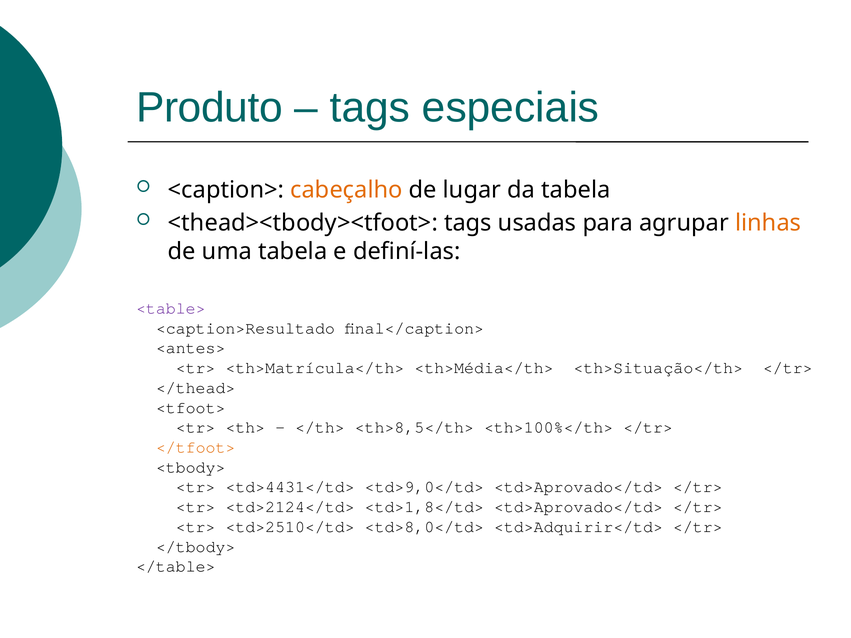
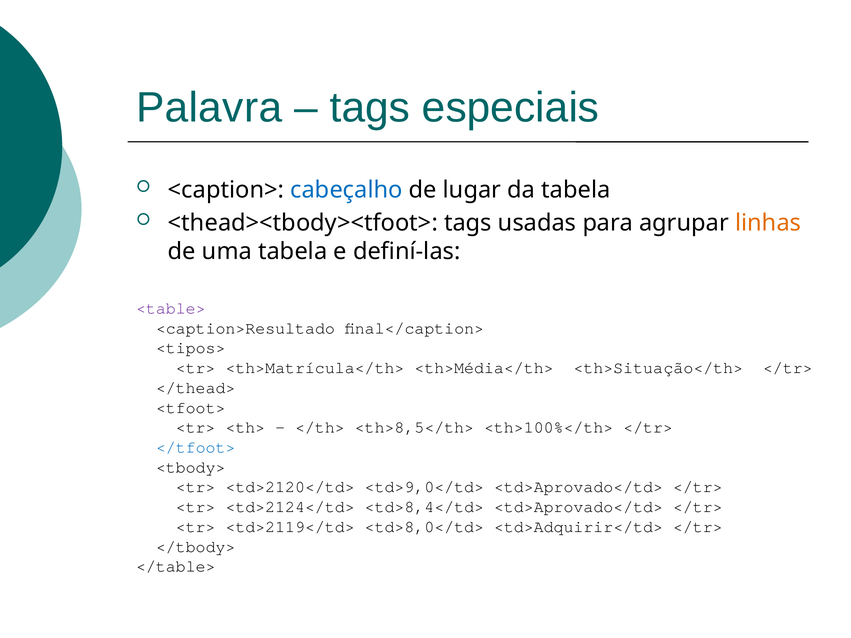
Produto: Produto -> Palavra
cabeçalho colour: orange -> blue
<antes>: <antes> -> <tipos>
</tfoot> colour: orange -> blue
<td>4431</td>: <td>4431</td> -> <td>2120</td>
<td>1,8</td>: <td>1,8</td> -> <td>8,4</td>
<td>2510</td>: <td>2510</td> -> <td>2119</td>
